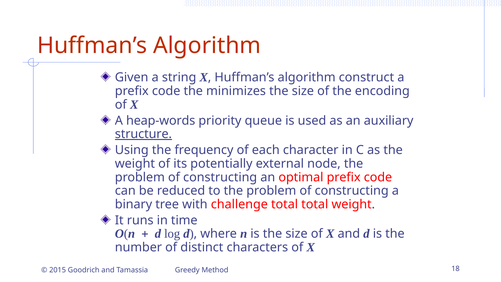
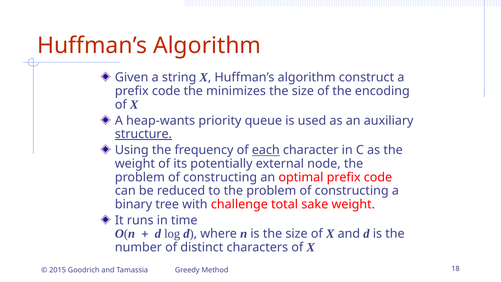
heap-words: heap-words -> heap-wants
each underline: none -> present
total total: total -> sake
